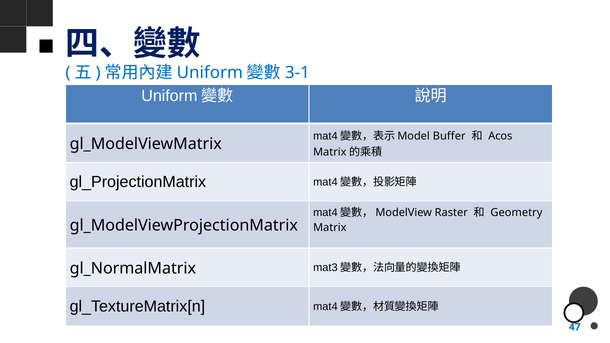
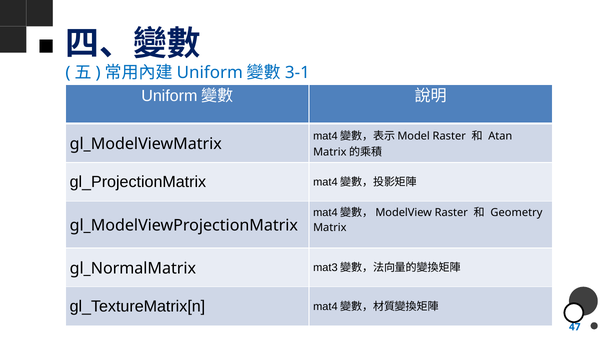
Buffer at (449, 136): Buffer -> Raster
Acos: Acos -> Atan
